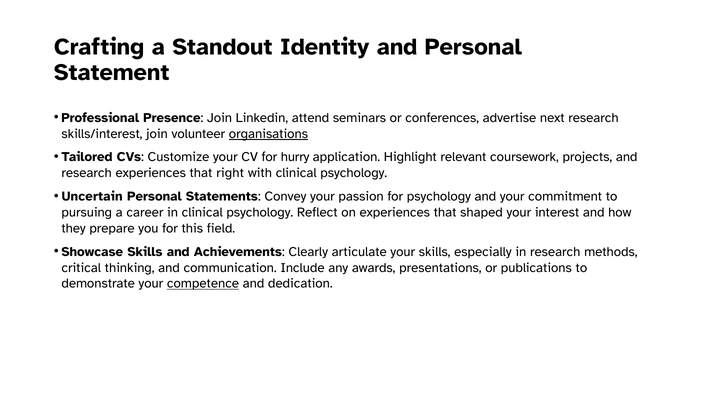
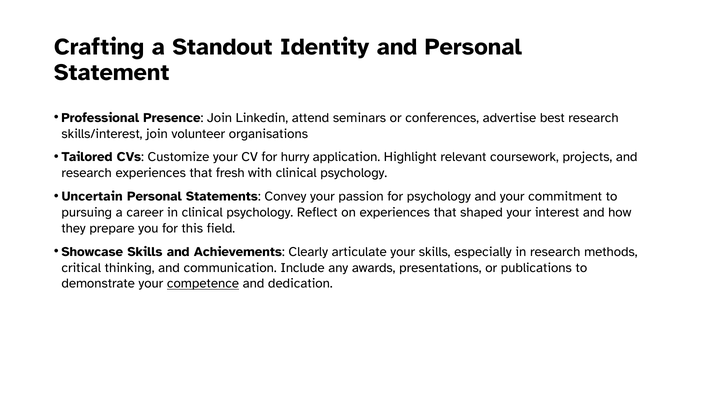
next: next -> best
organisations underline: present -> none
right: right -> fresh
